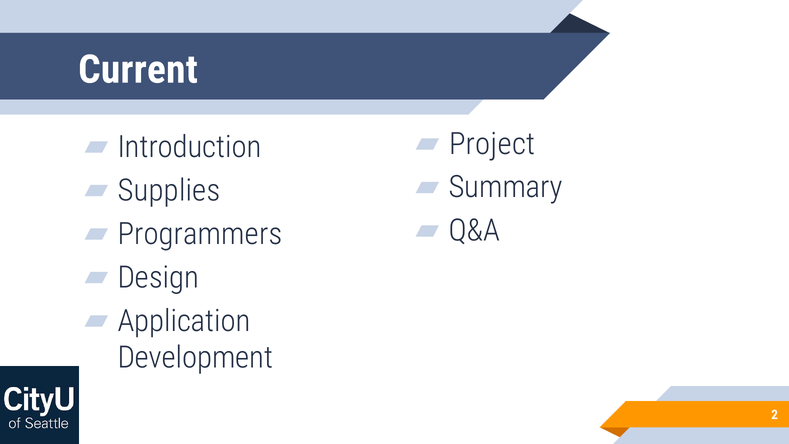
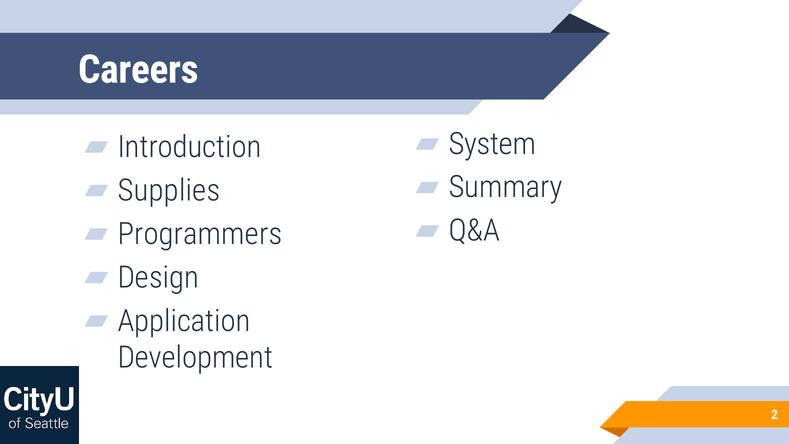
Current: Current -> Careers
Project: Project -> System
